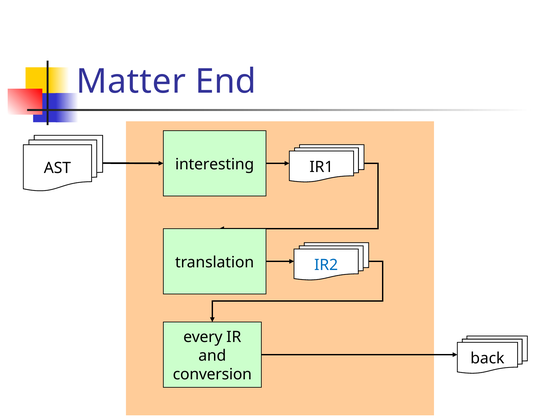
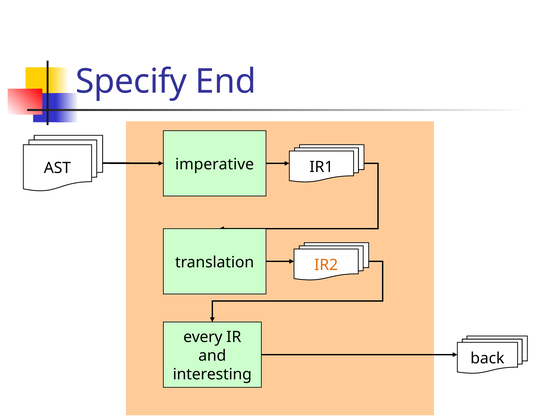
Matter: Matter -> Specify
interesting: interesting -> imperative
IR2 colour: blue -> orange
conversion: conversion -> interesting
